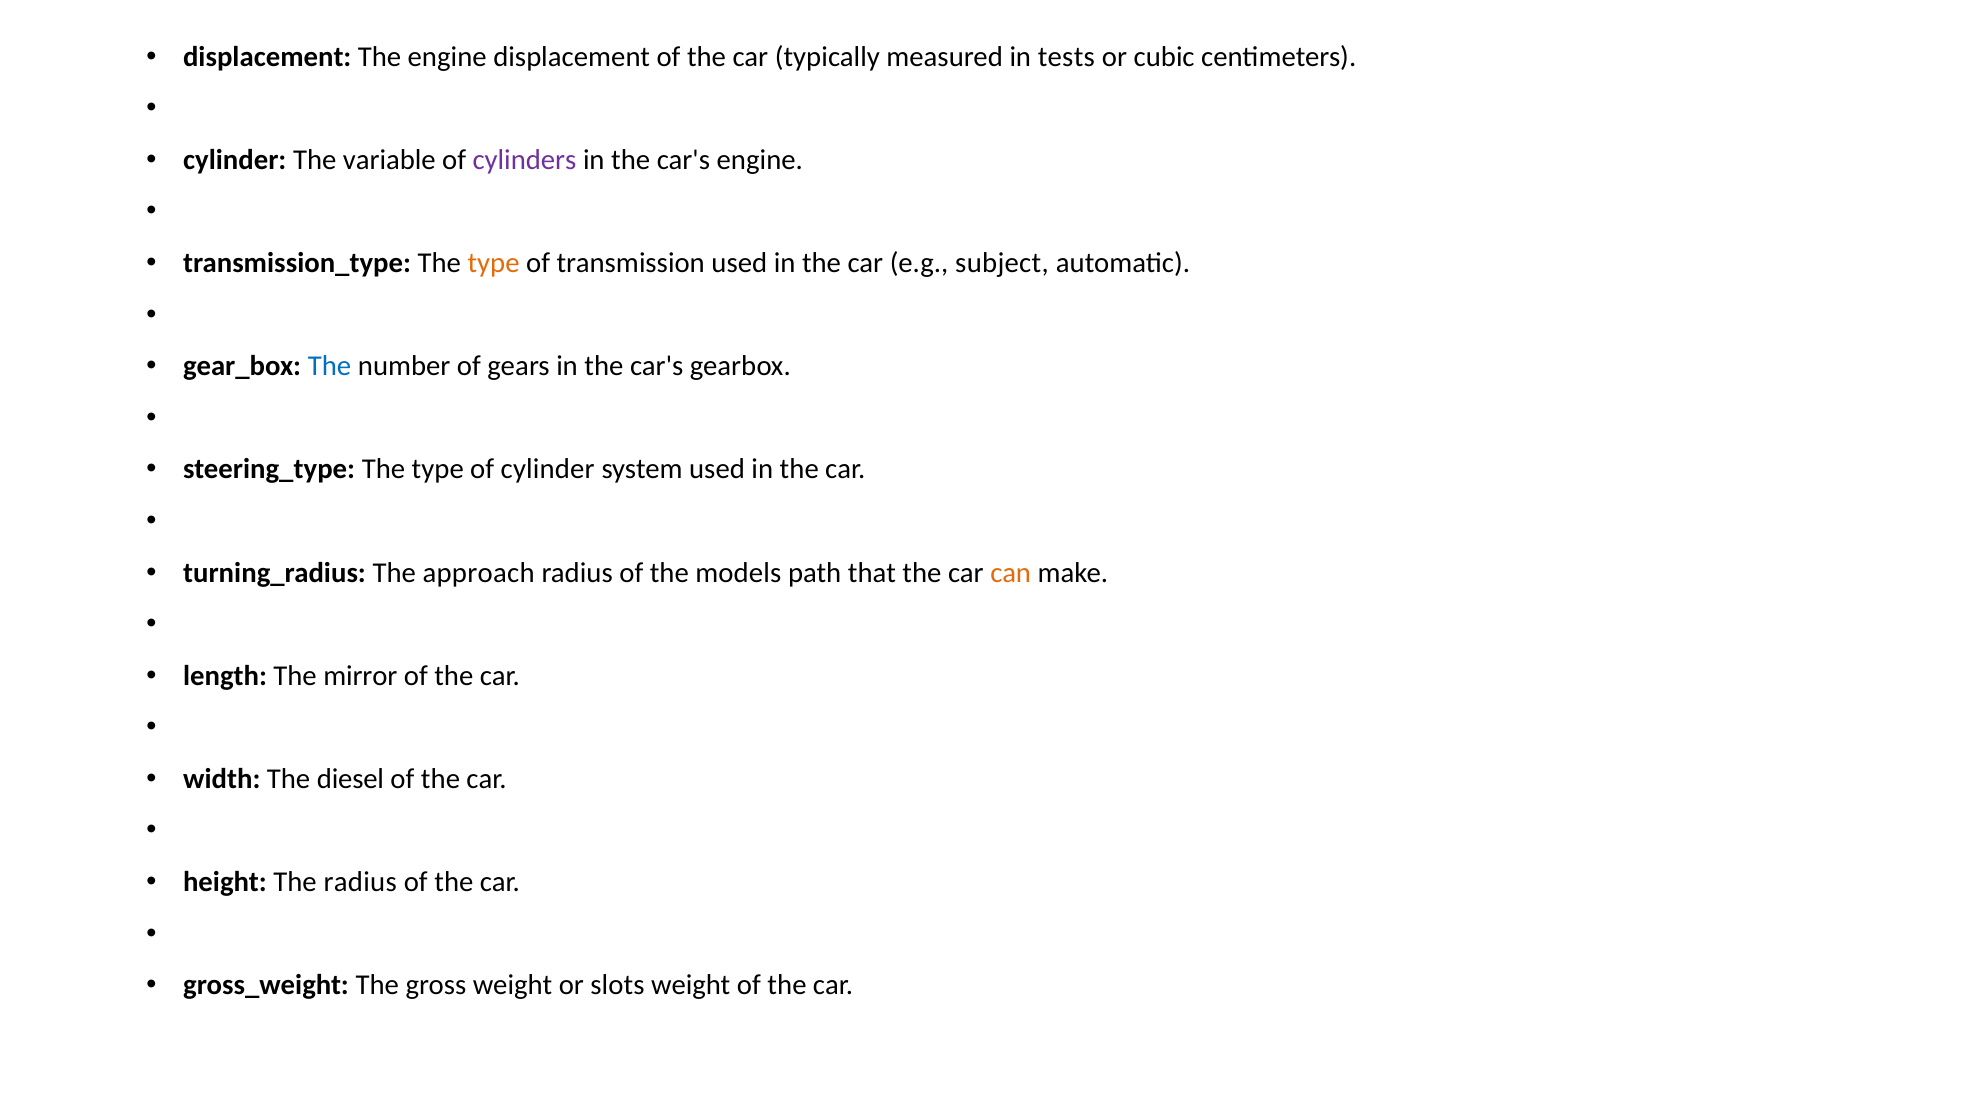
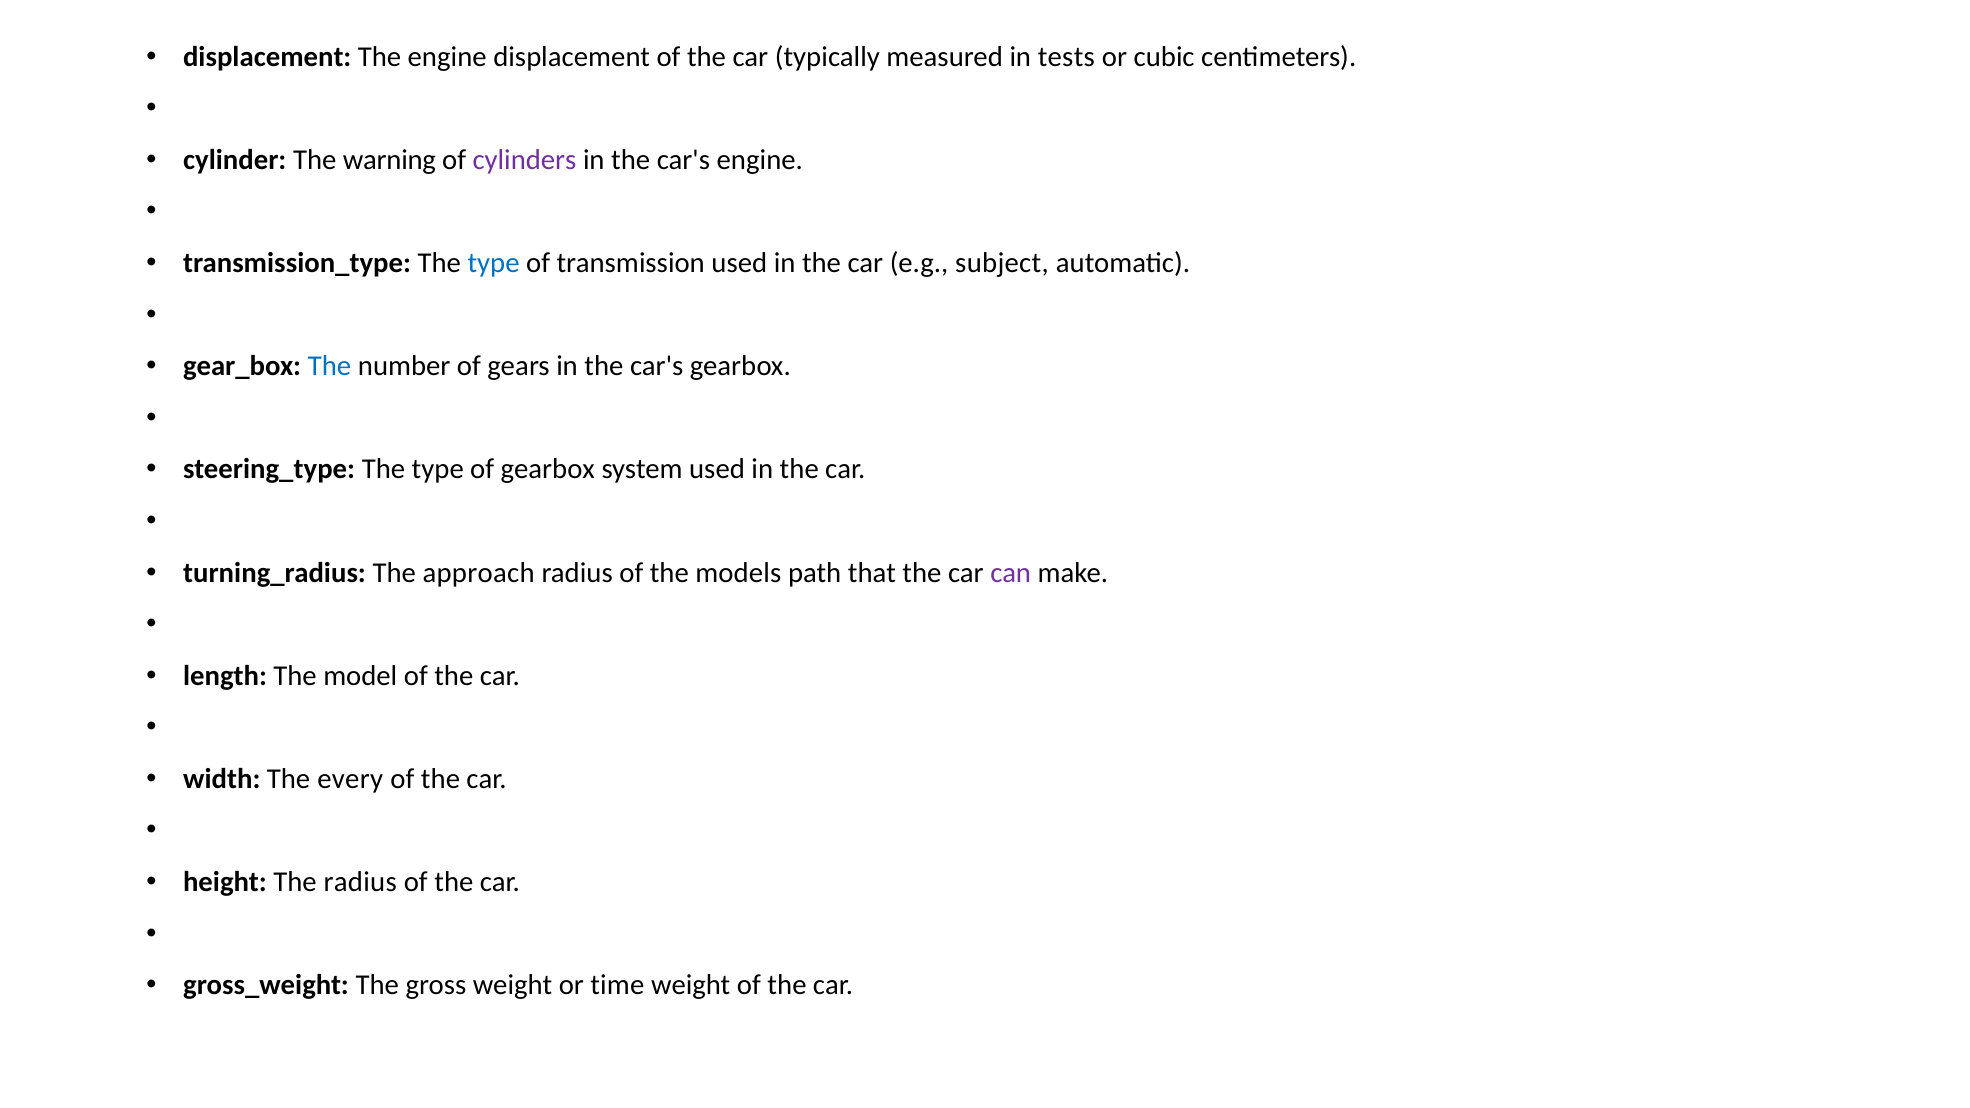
variable: variable -> warning
type at (494, 263) colour: orange -> blue
of cylinder: cylinder -> gearbox
can colour: orange -> purple
mirror: mirror -> model
diesel: diesel -> every
slots: slots -> time
